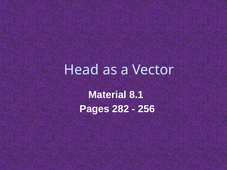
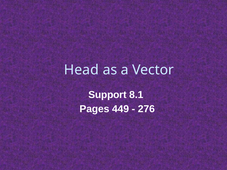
Material: Material -> Support
282: 282 -> 449
256: 256 -> 276
